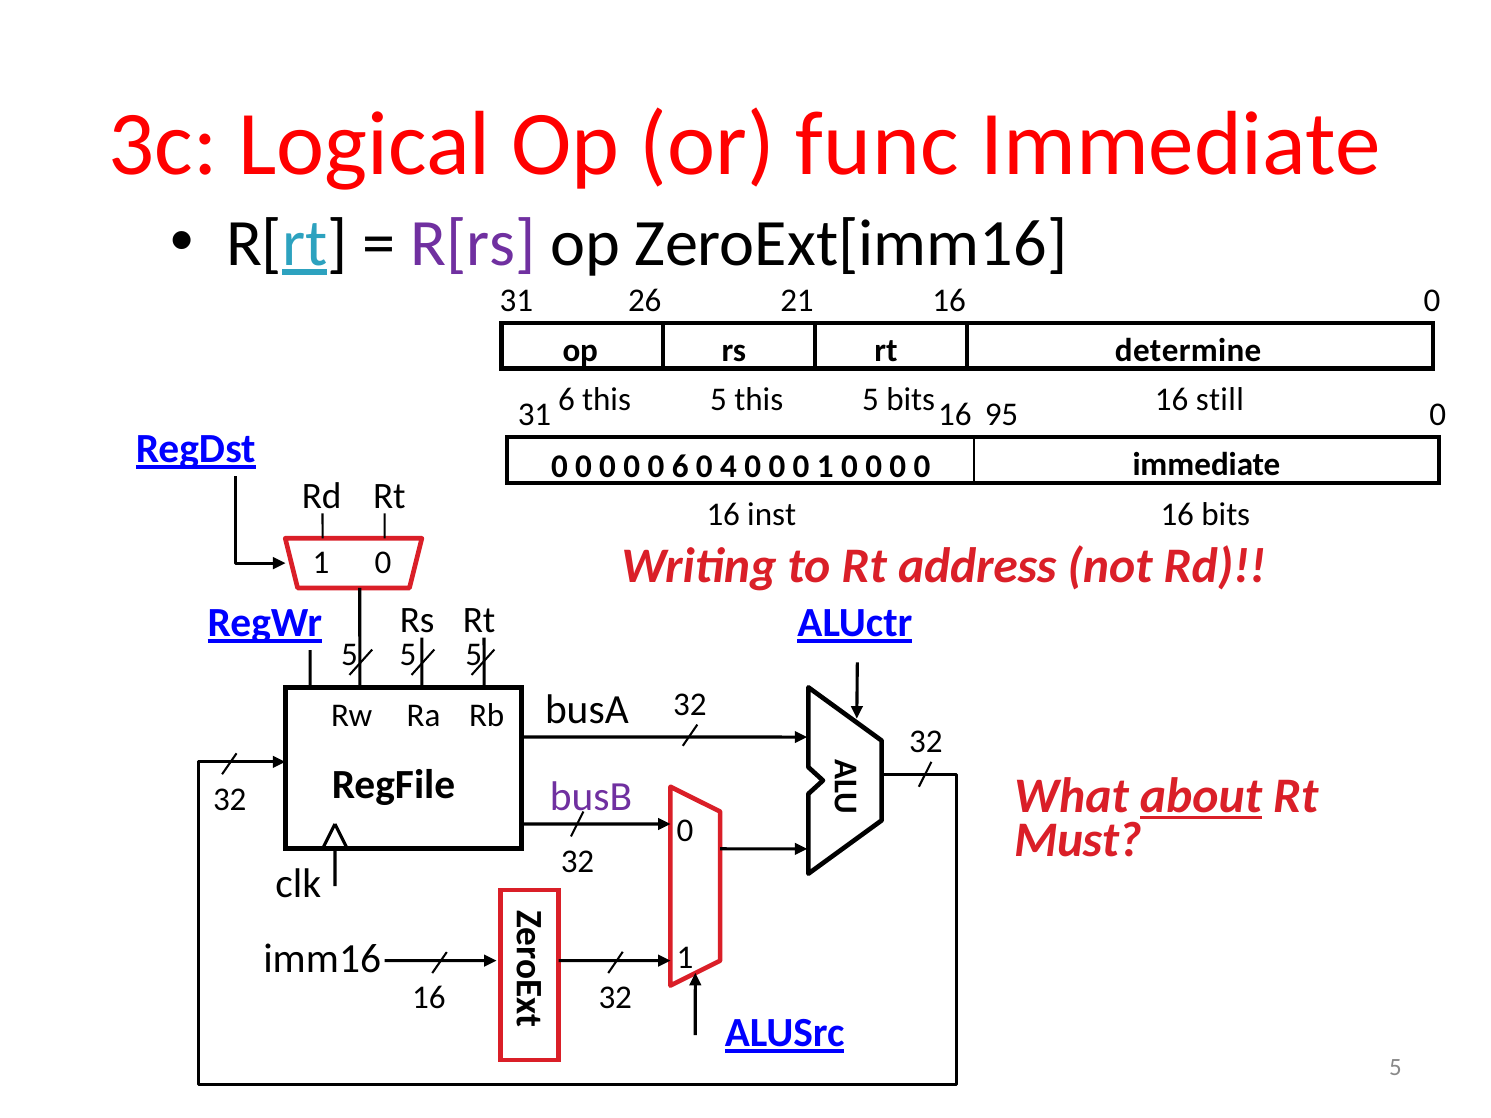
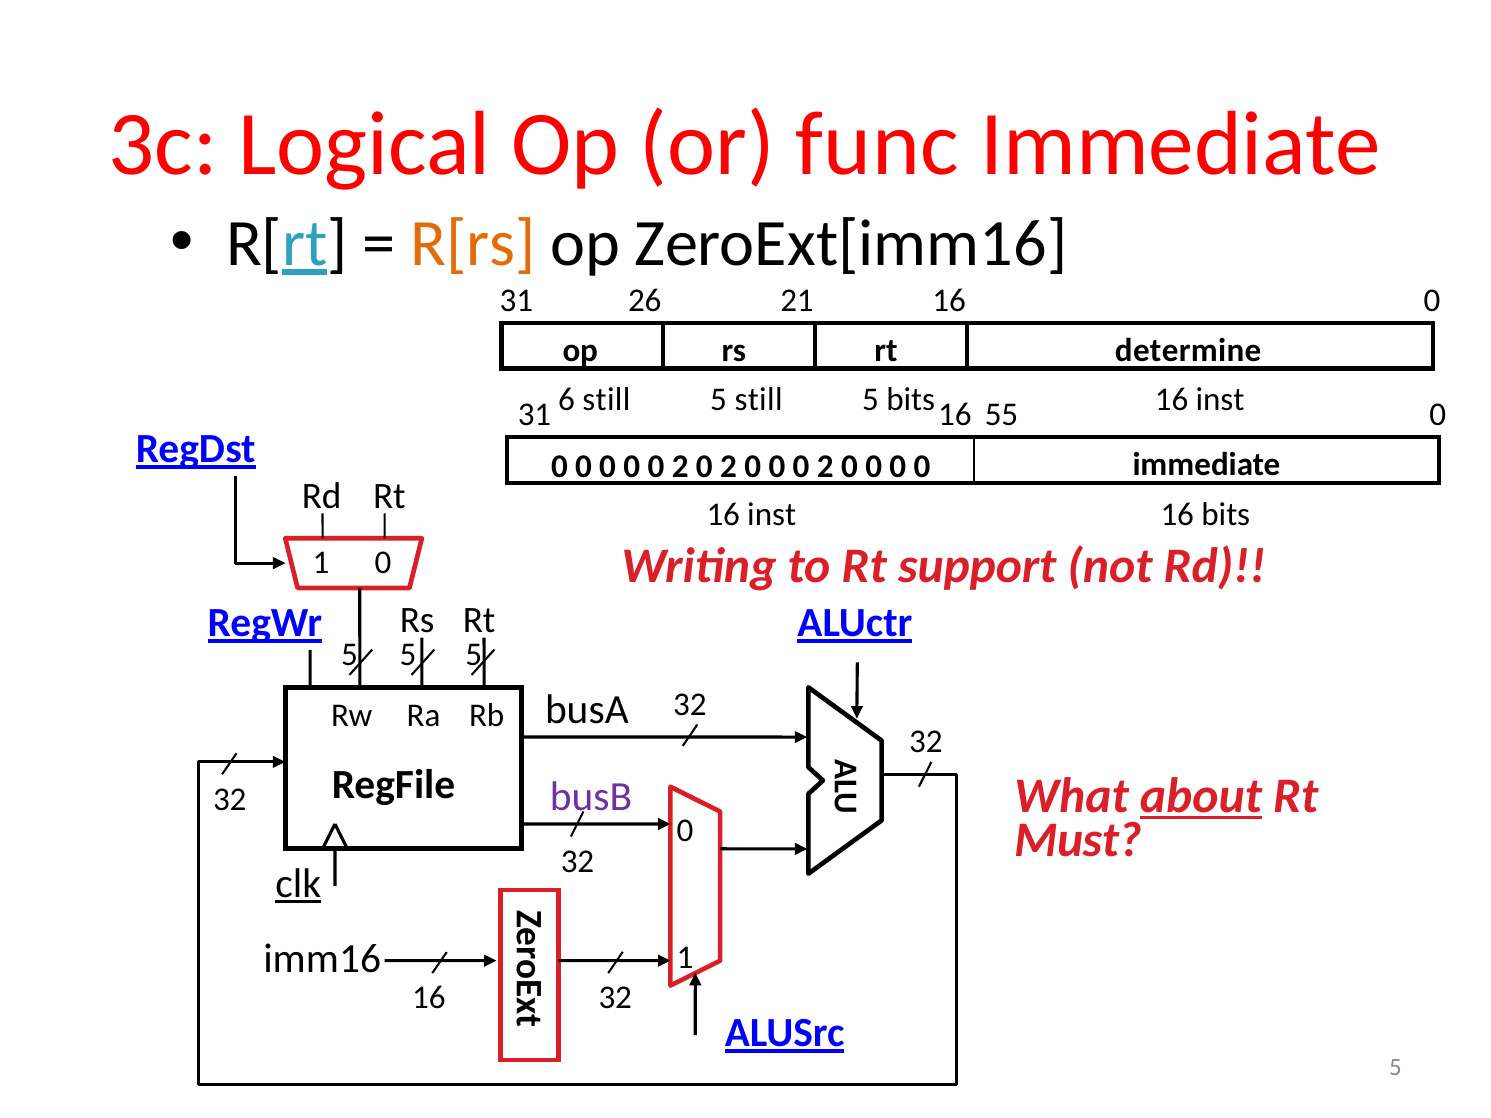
R[rs colour: purple -> orange
6 this: this -> still
5 this: this -> still
still at (1220, 400): still -> inst
95: 95 -> 55
6 at (680, 466): 6 -> 2
4 at (729, 466): 4 -> 2
1 at (825, 466): 1 -> 2
address: address -> support
clk underline: none -> present
